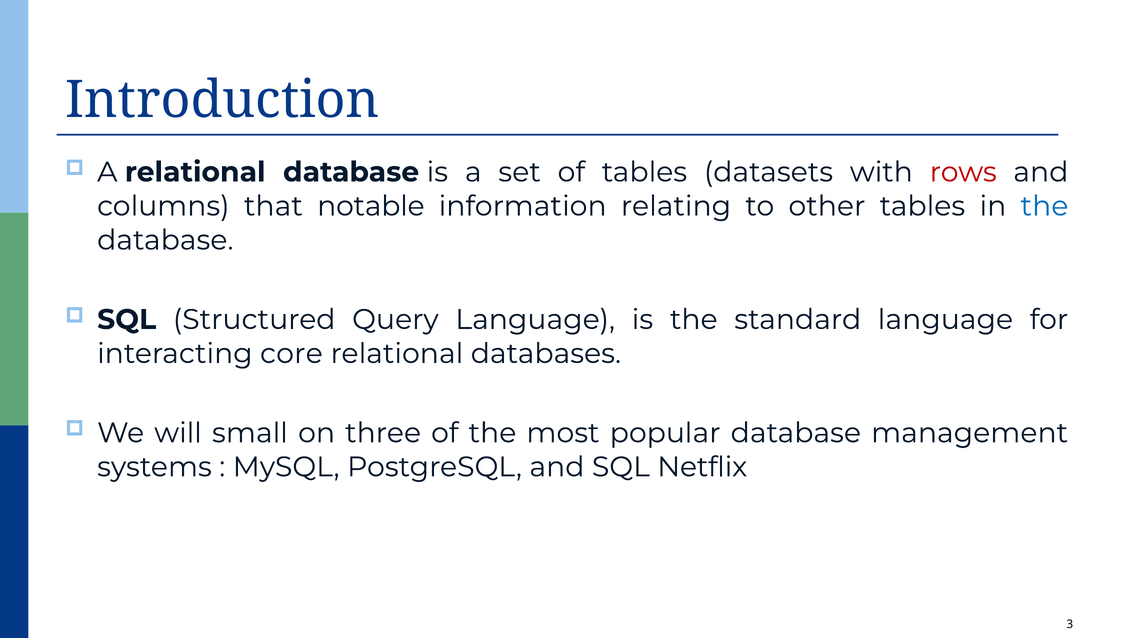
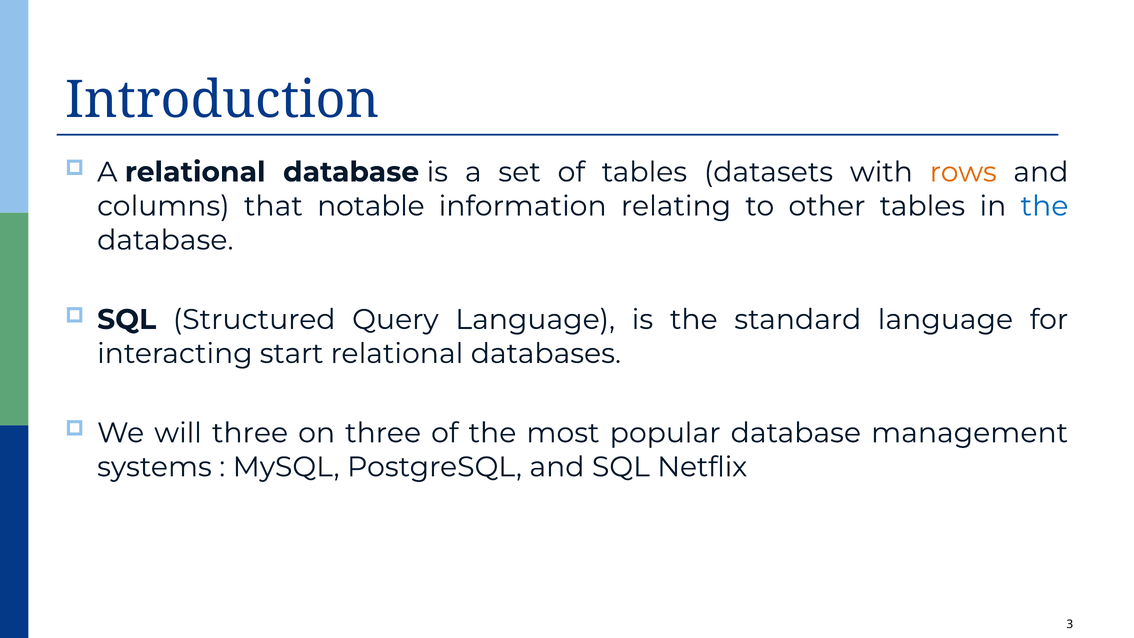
rows colour: red -> orange
core: core -> start
will small: small -> three
